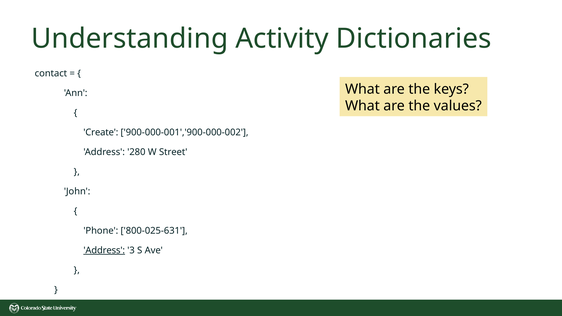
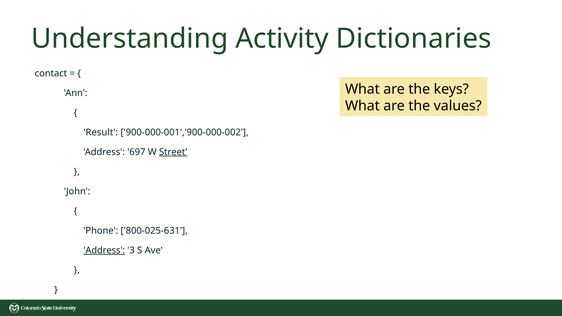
Create: Create -> Result
280: 280 -> 697
Street underline: none -> present
